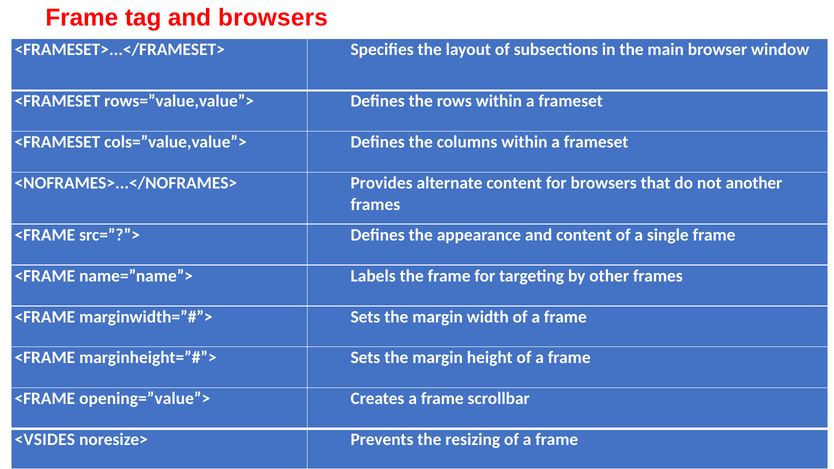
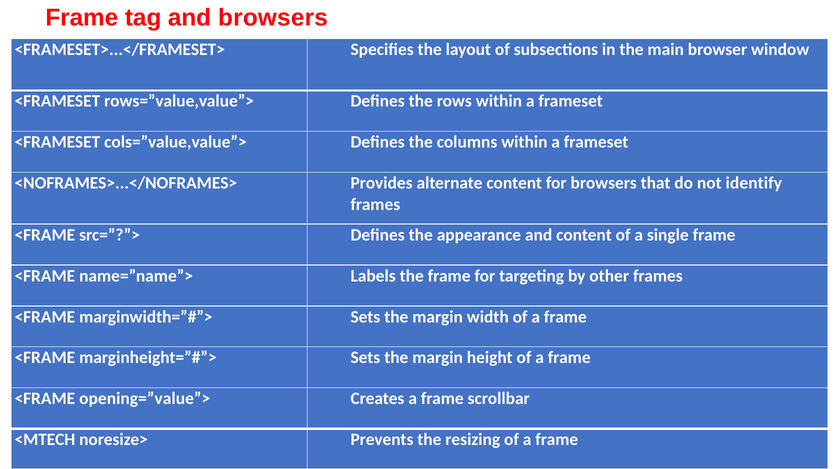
another: another -> identify
<VSIDES: <VSIDES -> <MTECH
